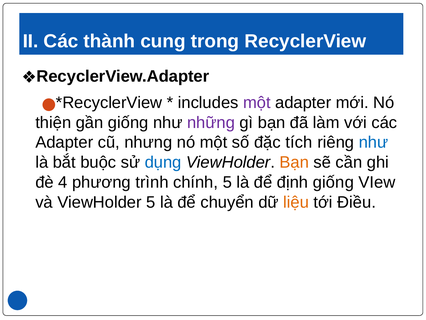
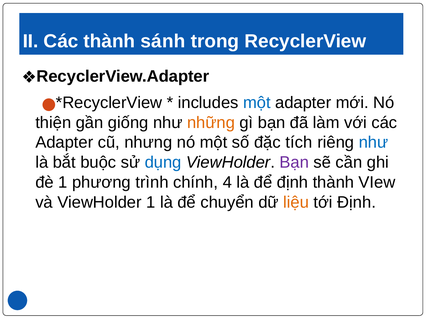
cung: cung -> sánh
một at (257, 103) colour: purple -> blue
những colour: purple -> orange
Bạn at (294, 162) colour: orange -> purple
đè 4: 4 -> 1
chính 5: 5 -> 4
định giống: giống -> thành
ViewHolder 5: 5 -> 1
tới Điều: Điều -> Định
